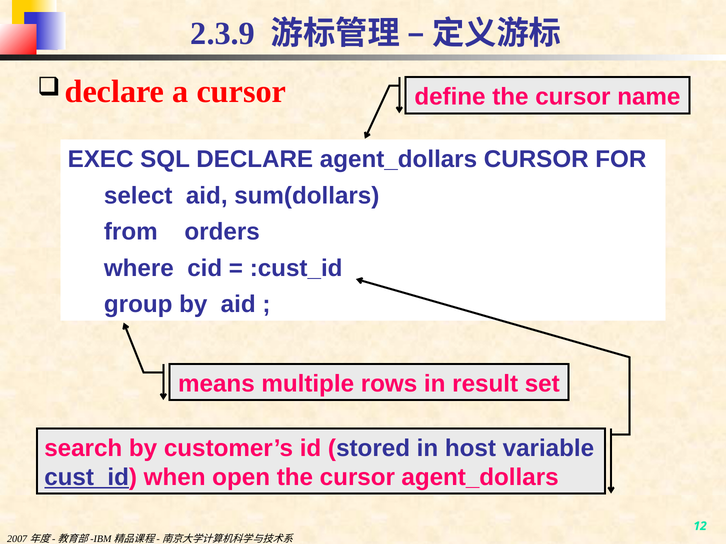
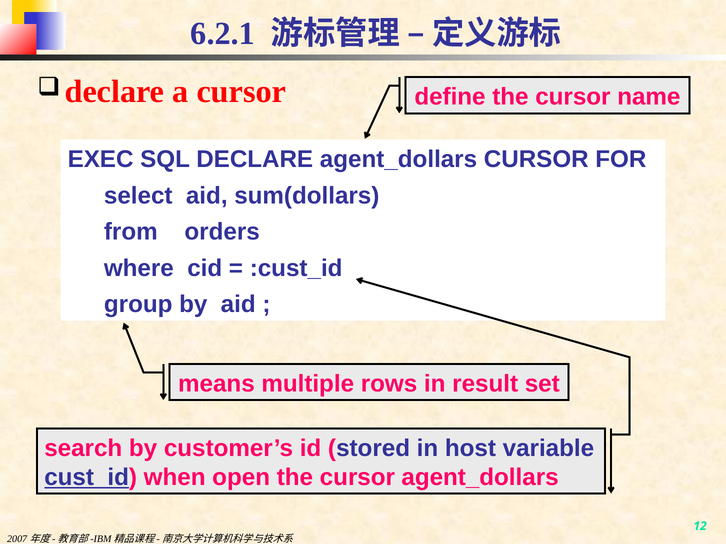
2.3.9: 2.3.9 -> 6.2.1
